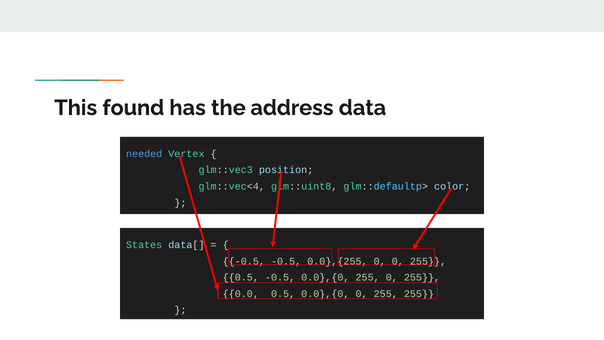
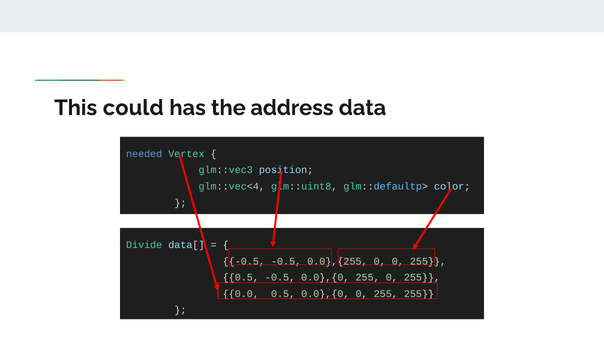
found: found -> could
States: States -> Divide
